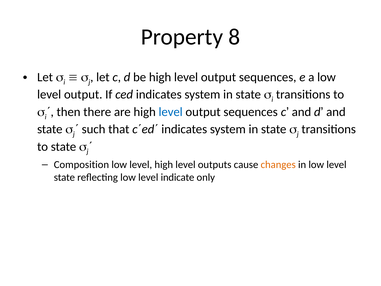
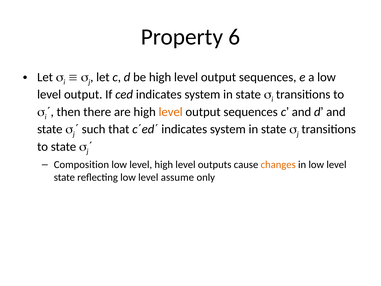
8: 8 -> 6
level at (171, 112) colour: blue -> orange
indicate: indicate -> assume
